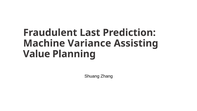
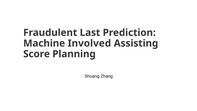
Variance: Variance -> Involved
Value: Value -> Score
